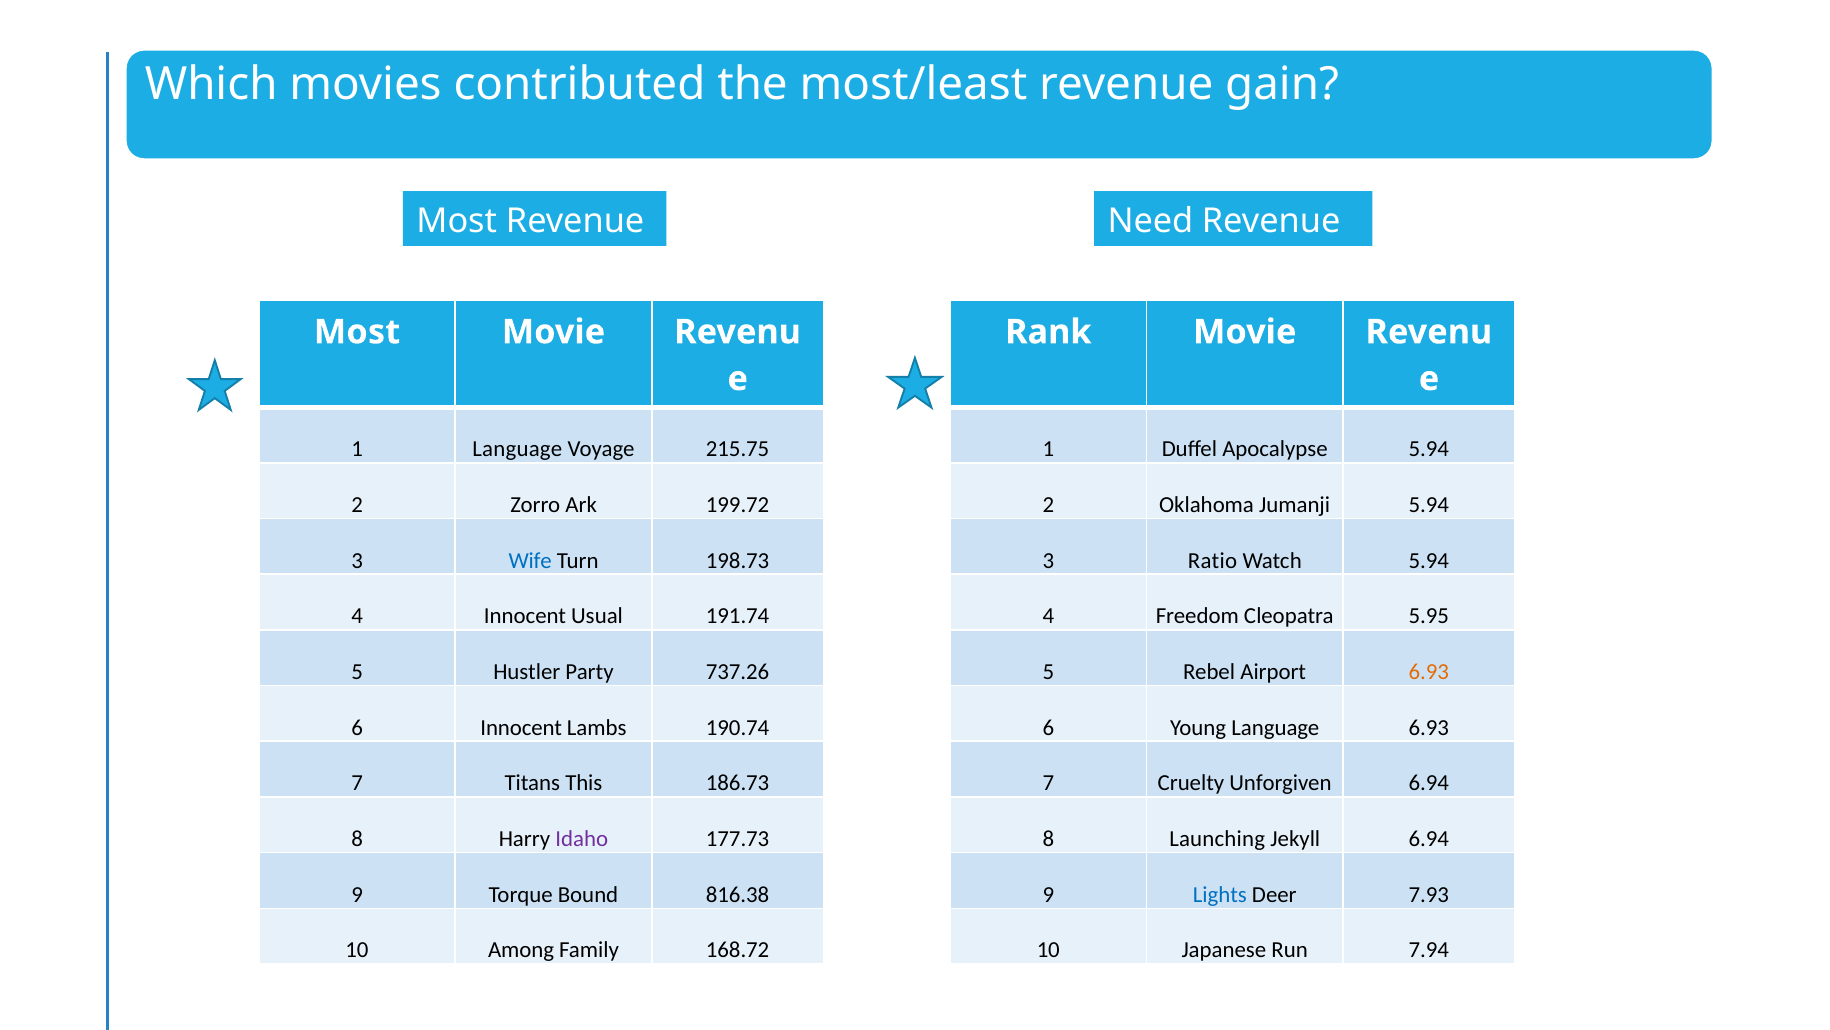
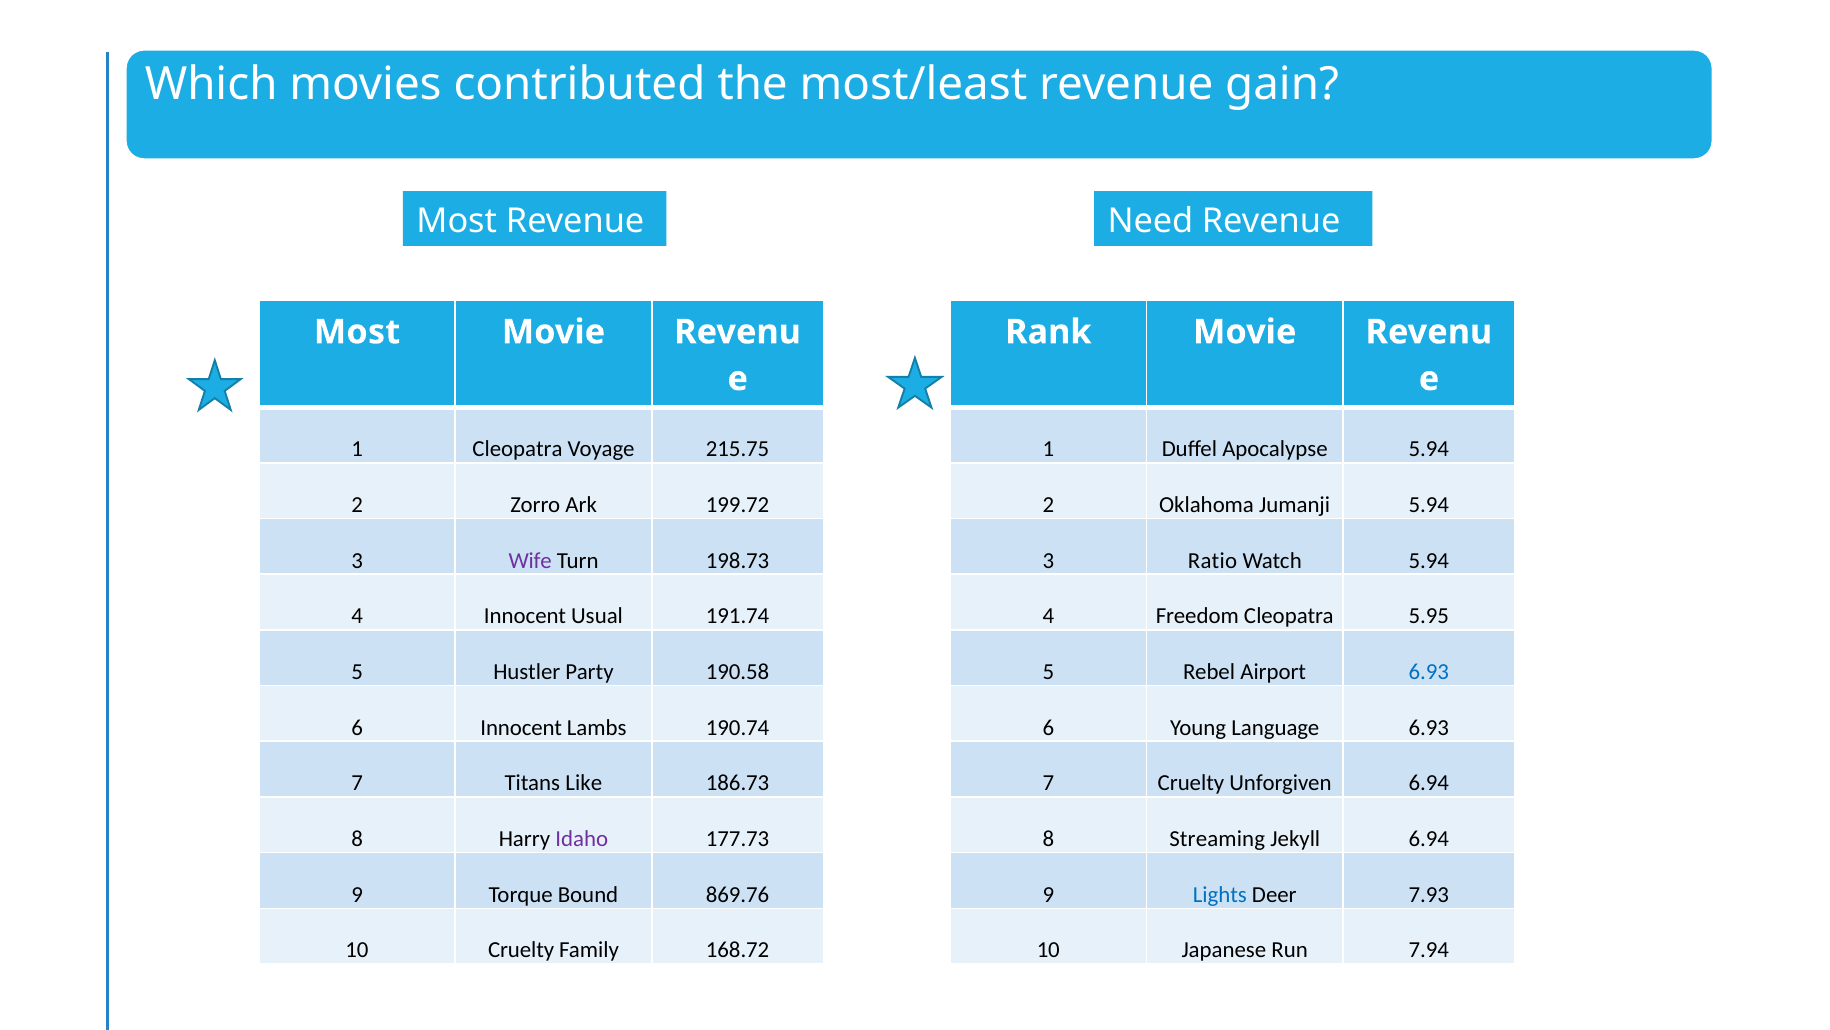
1 Language: Language -> Cleopatra
Wife colour: blue -> purple
737.26: 737.26 -> 190.58
6.93 at (1429, 671) colour: orange -> blue
This: This -> Like
Launching: Launching -> Streaming
816.38: 816.38 -> 869.76
10 Among: Among -> Cruelty
